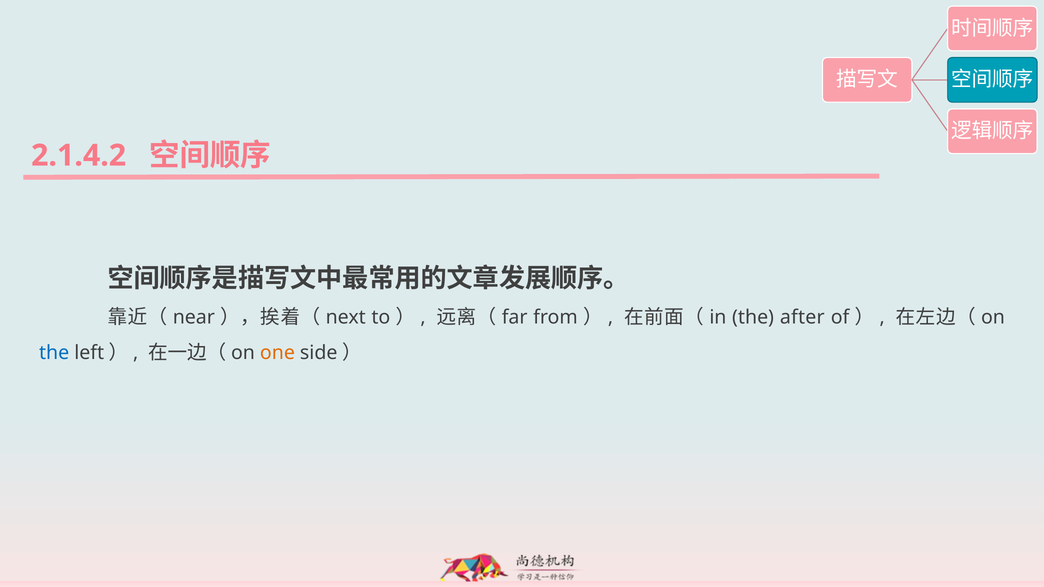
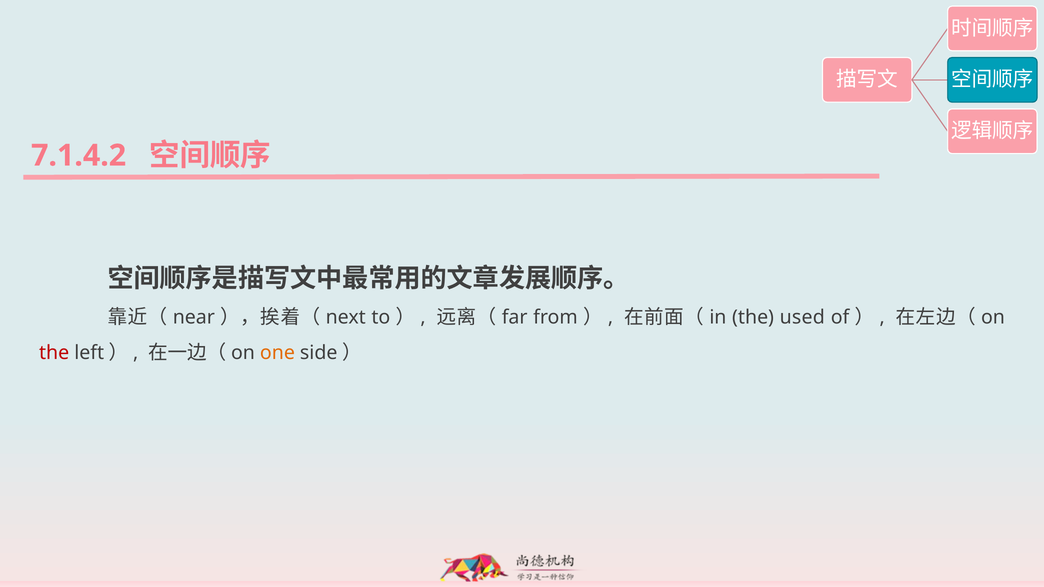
2.1.4.2: 2.1.4.2 -> 7.1.4.2
after: after -> used
the at (54, 353) colour: blue -> red
